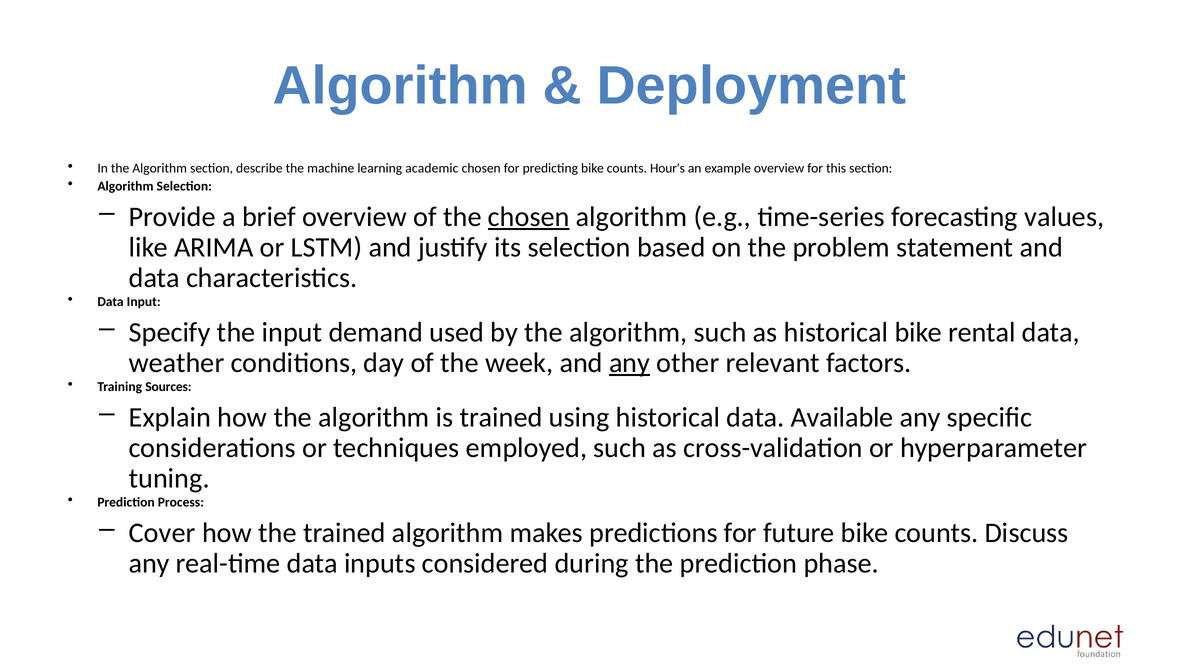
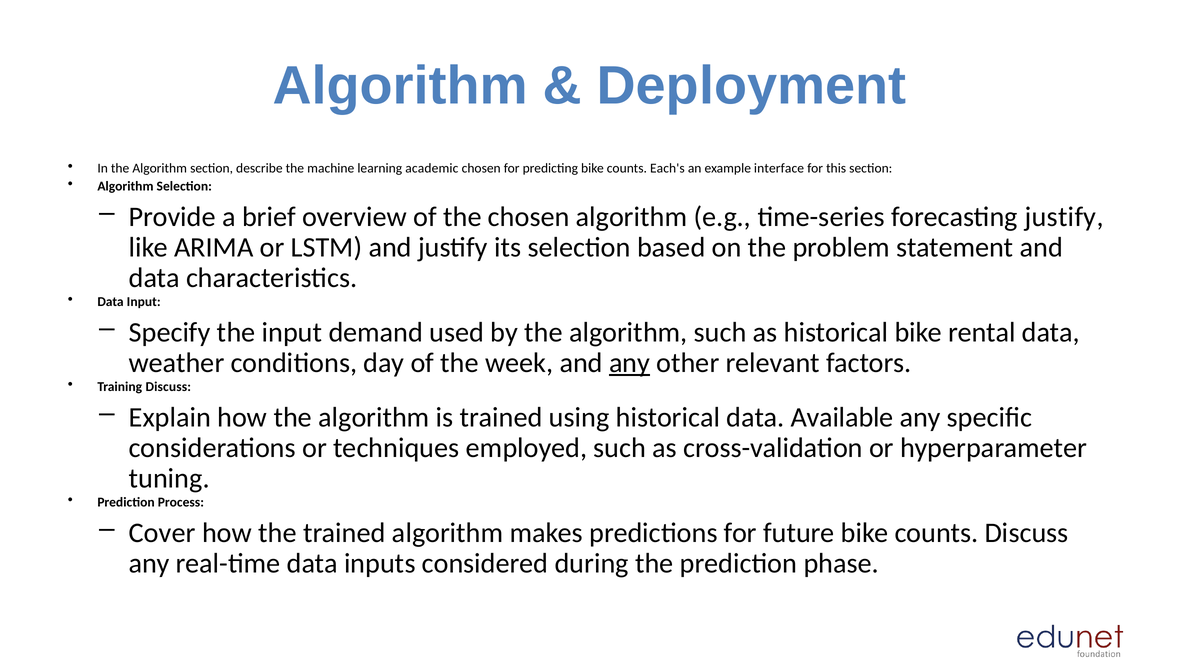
Hour's: Hour's -> Each's
example overview: overview -> interface
chosen at (529, 217) underline: present -> none
forecasting values: values -> justify
Training Sources: Sources -> Discuss
